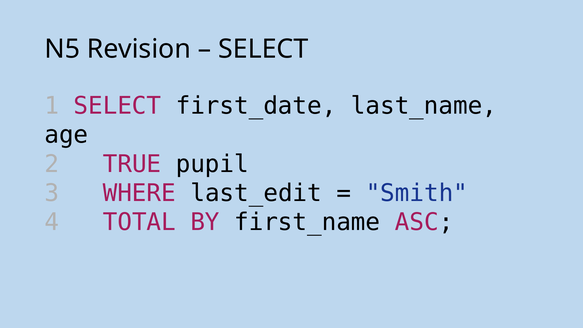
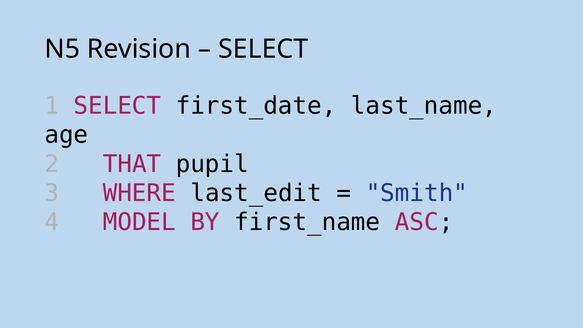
TRUE: TRUE -> THAT
TOTAL: TOTAL -> MODEL
